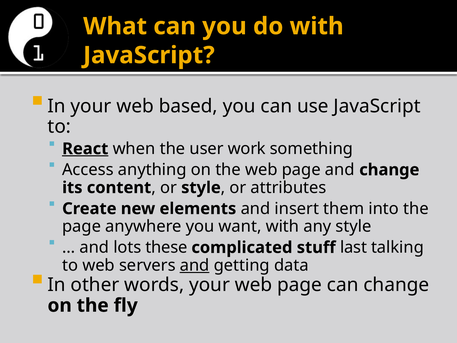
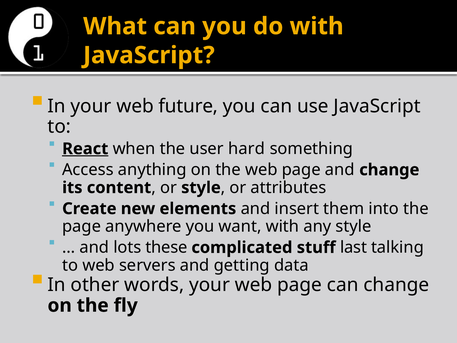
based: based -> future
work: work -> hard
and at (195, 265) underline: present -> none
